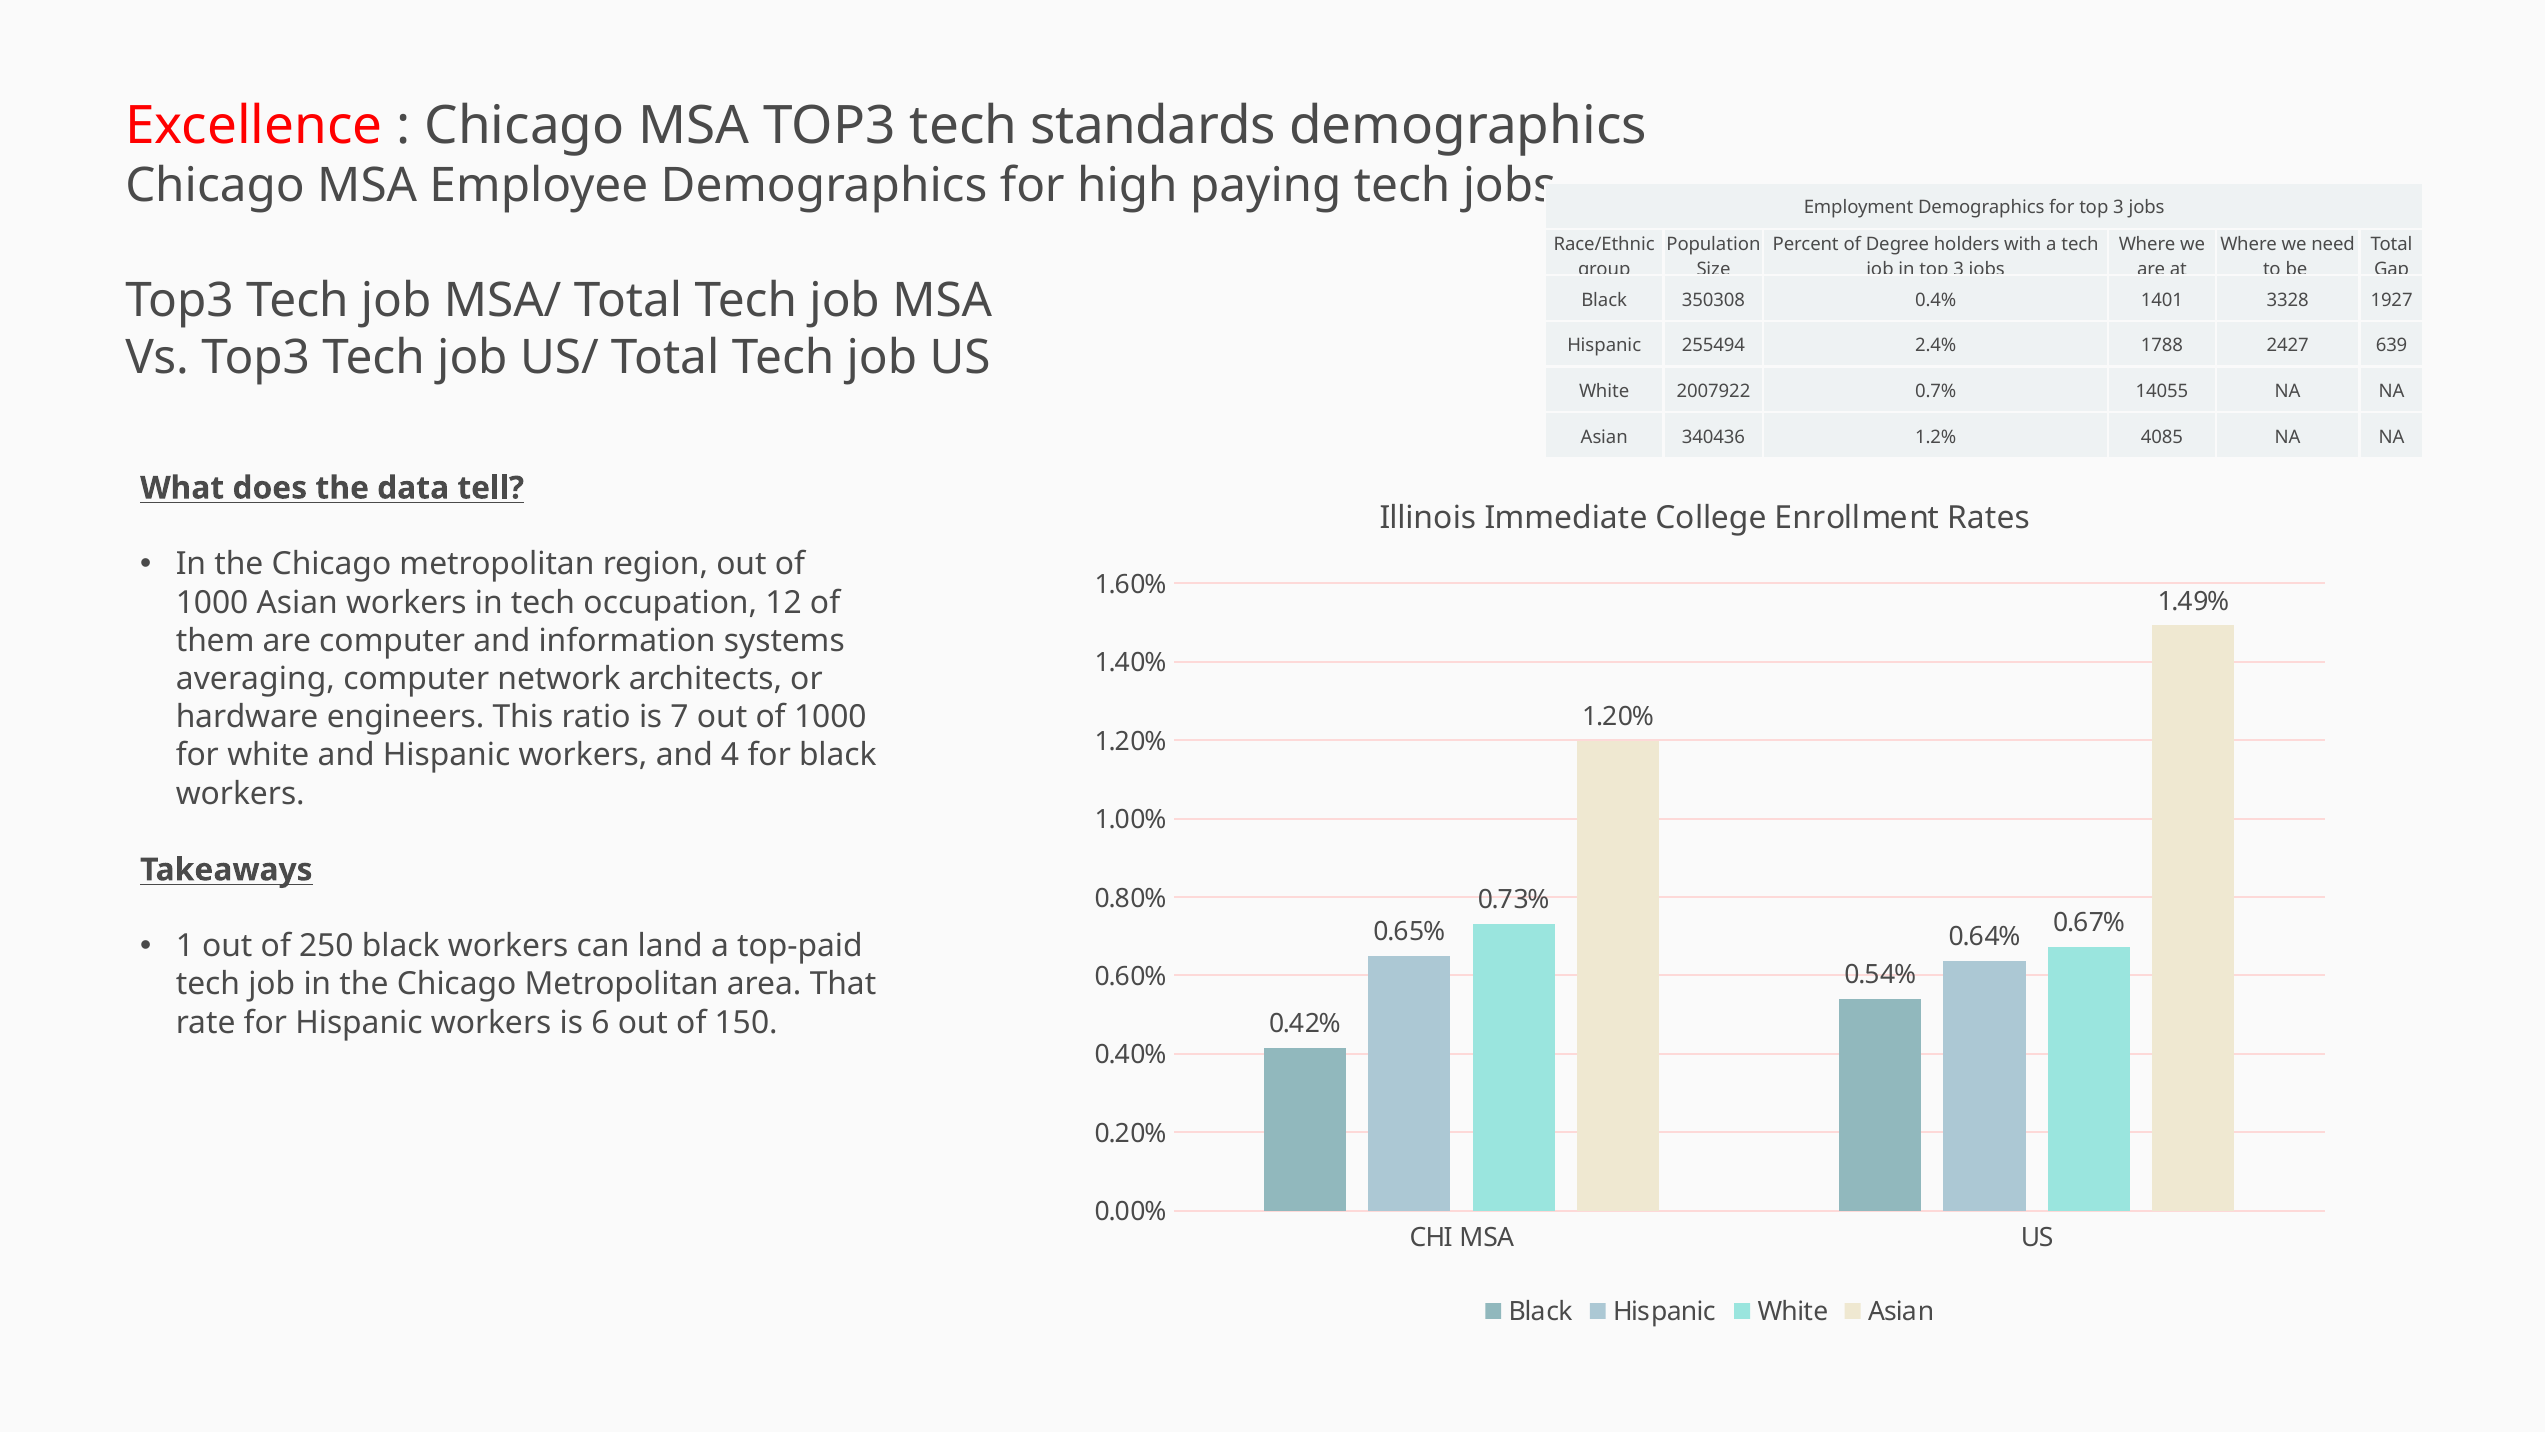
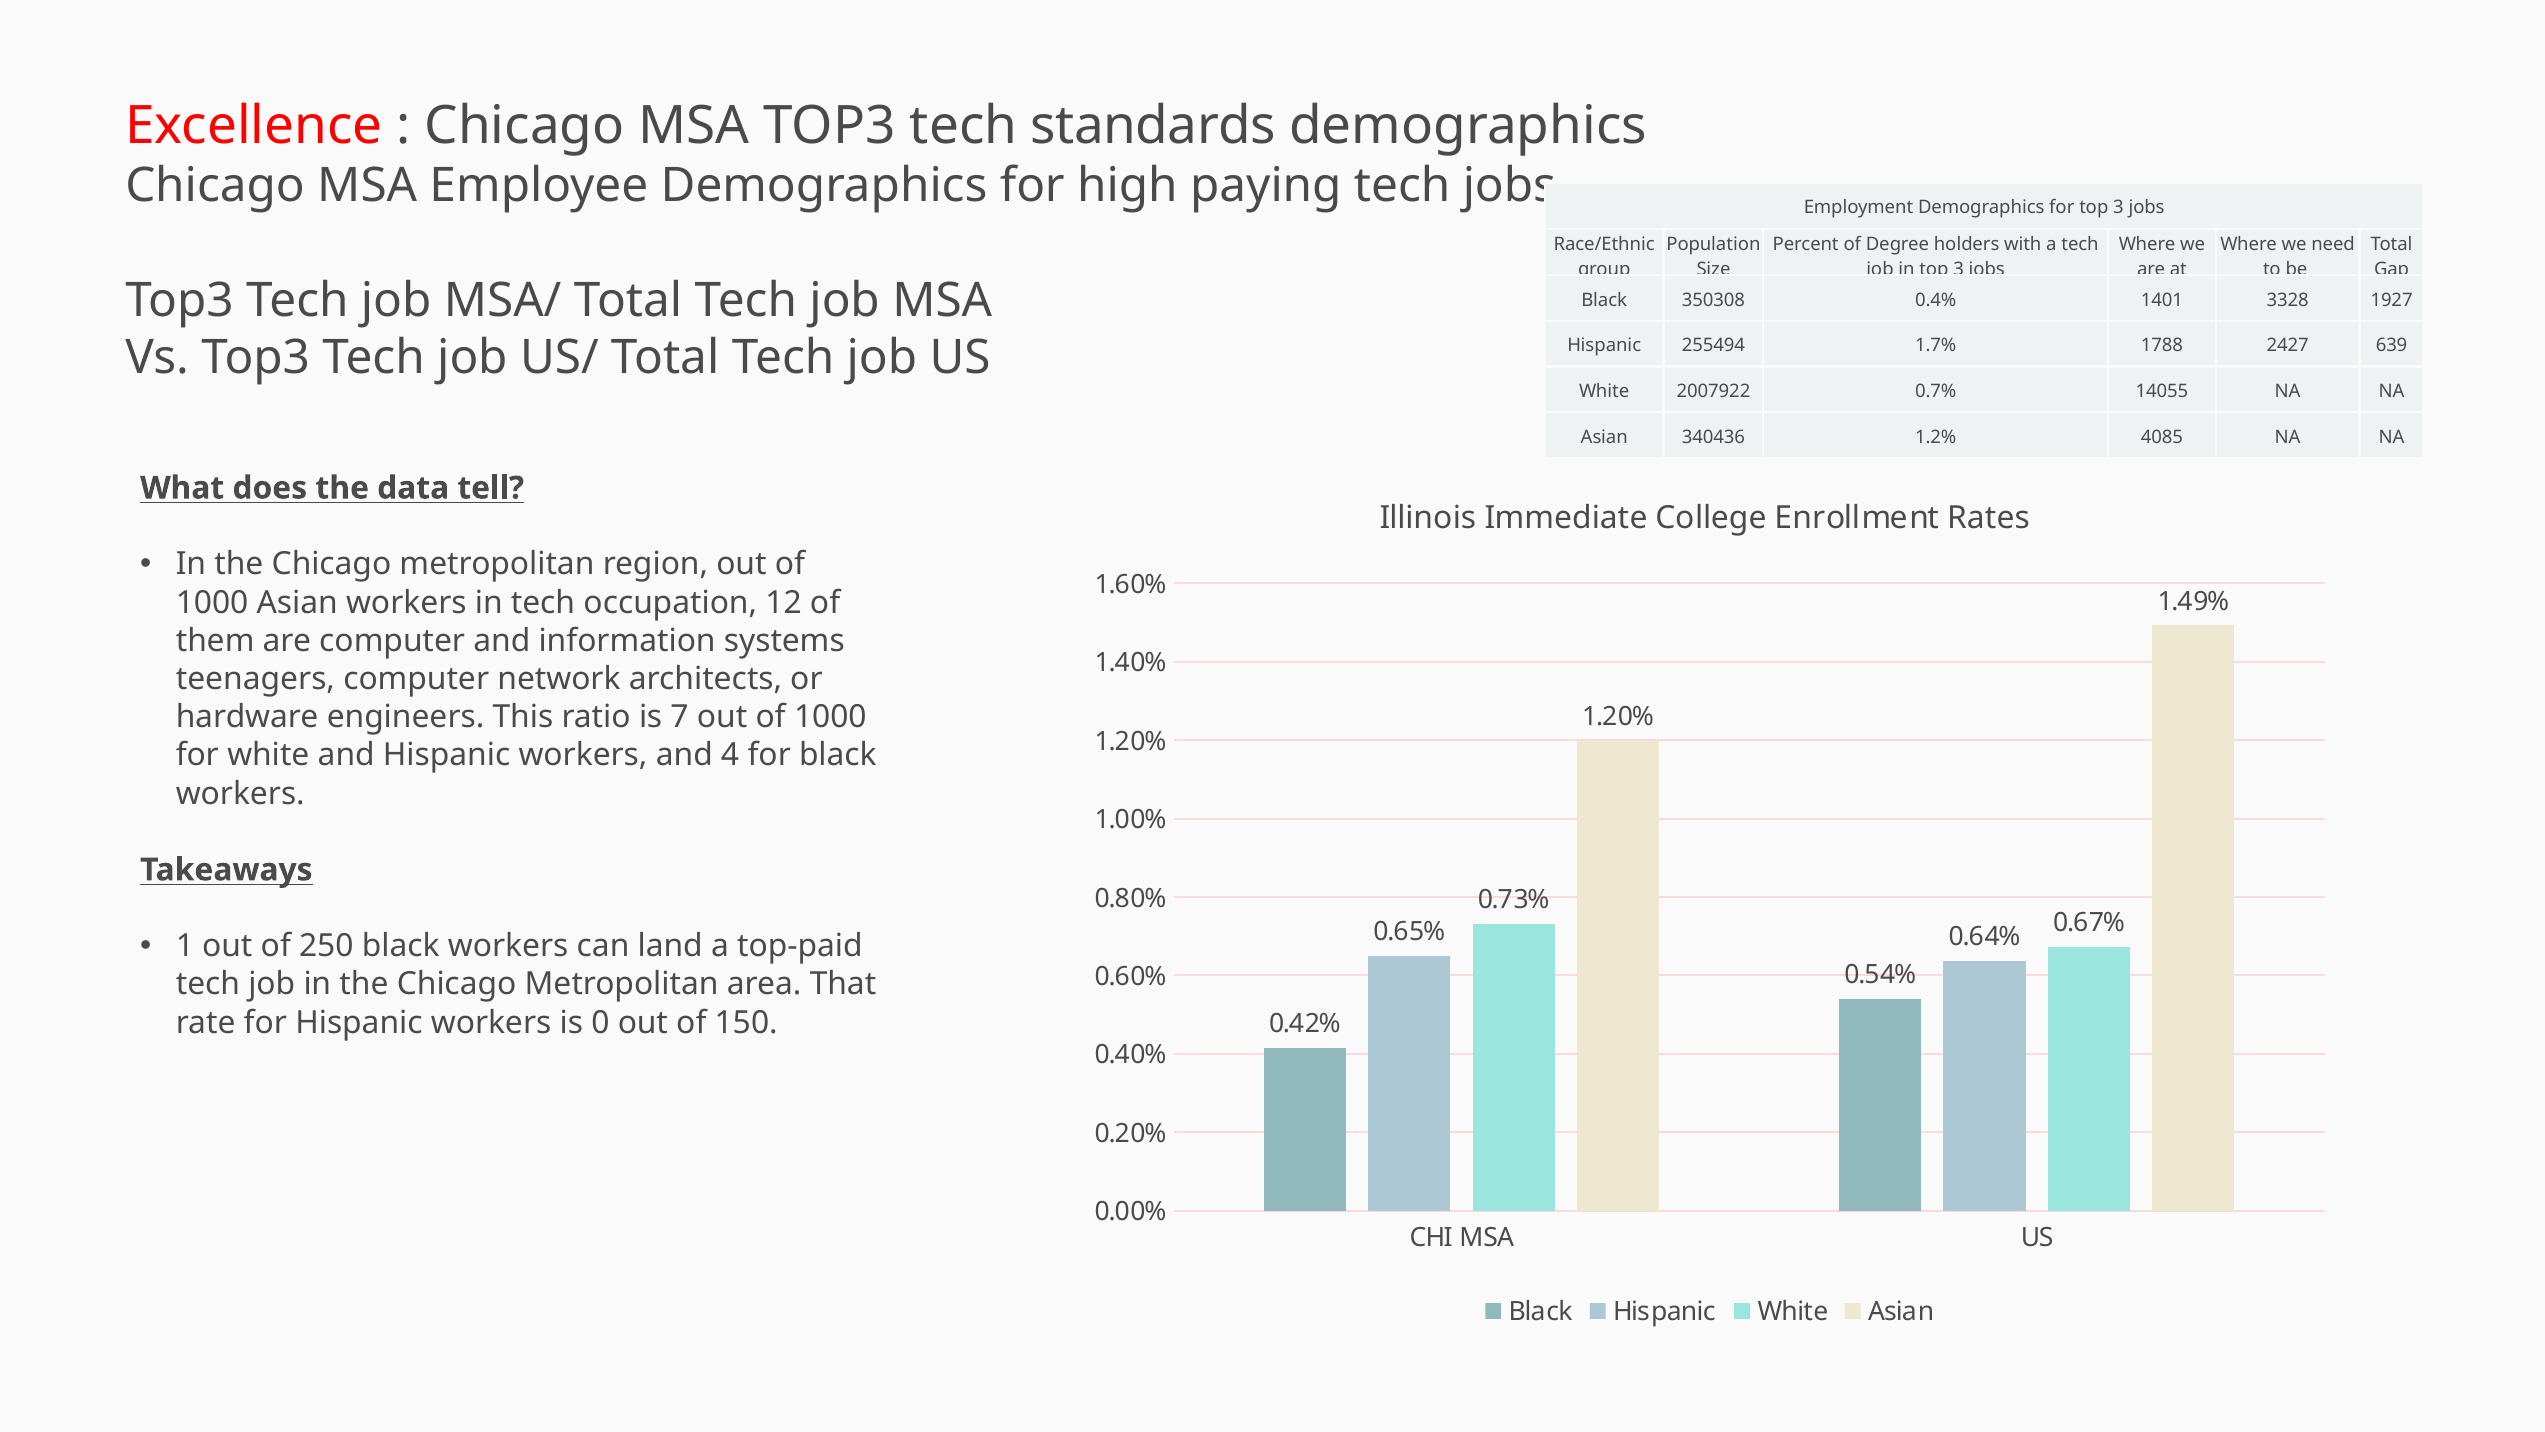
2.4%: 2.4% -> 1.7%
averaging: averaging -> teenagers
6: 6 -> 0
